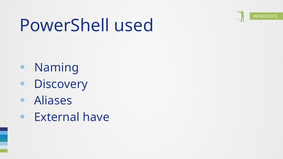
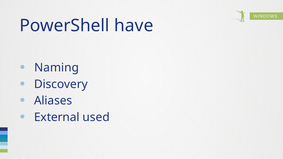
used: used -> have
have: have -> used
